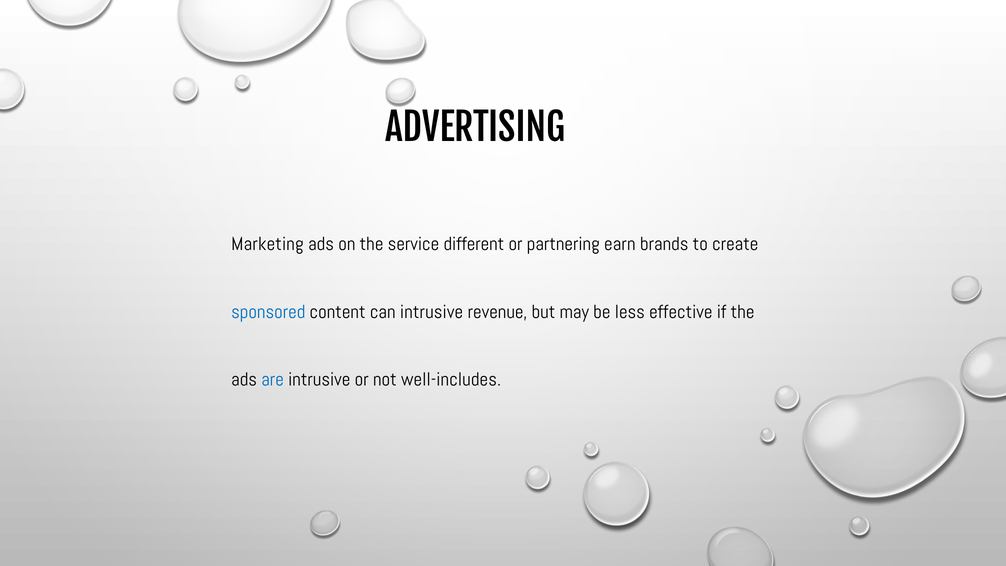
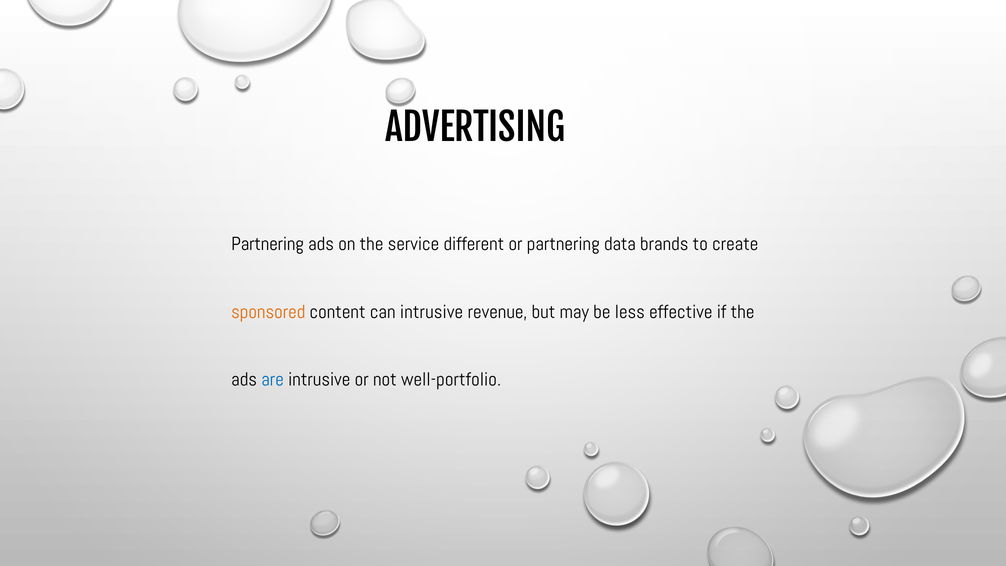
Marketing at (267, 244): Marketing -> Partnering
earn: earn -> data
sponsored colour: blue -> orange
well-includes: well-includes -> well-portfolio
